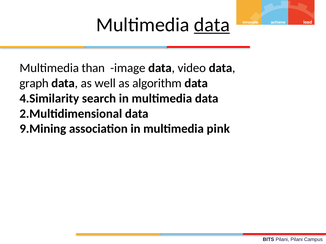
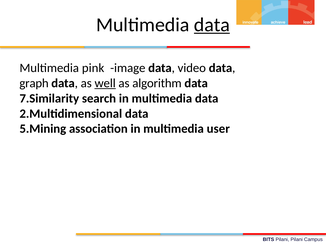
than: than -> pink
well underline: none -> present
4.Similarity: 4.Similarity -> 7.Similarity
9.Mining: 9.Mining -> 5.Mining
pink: pink -> user
